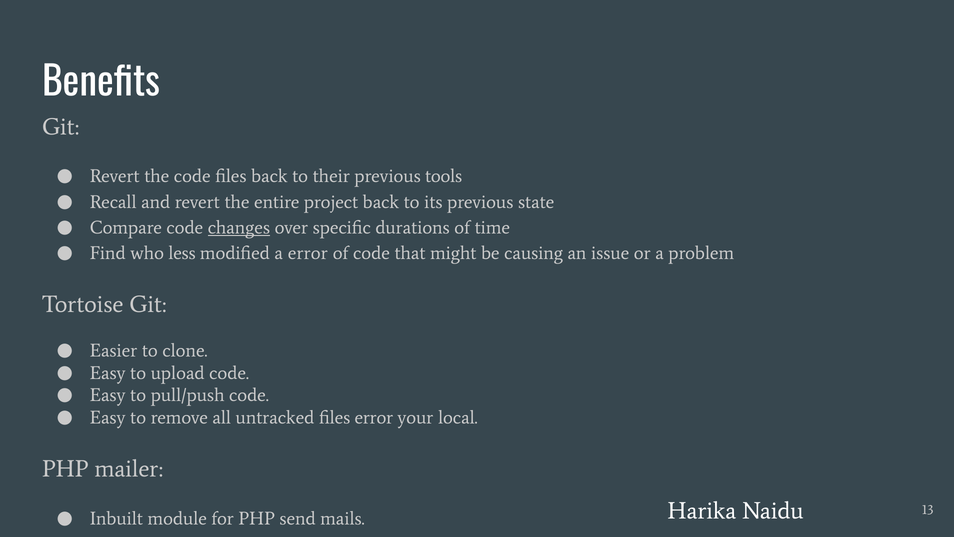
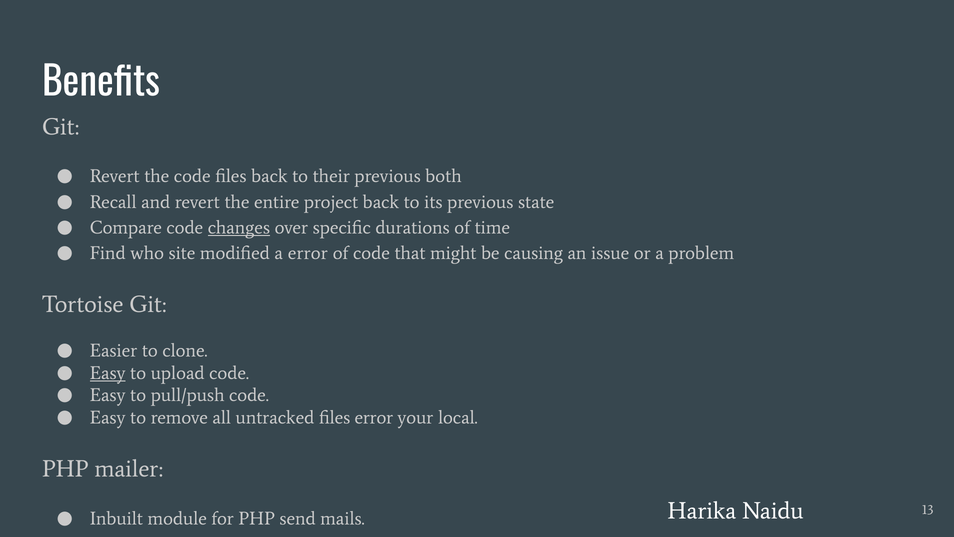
tools: tools -> both
less: less -> site
Easy at (108, 373) underline: none -> present
